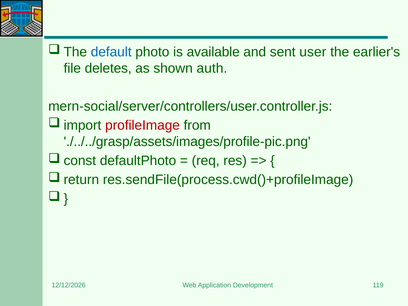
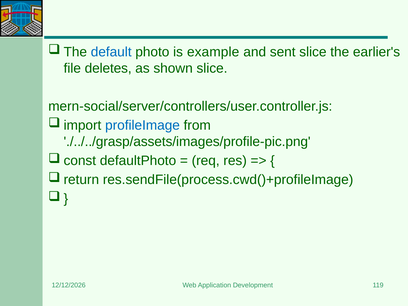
available: available -> example
sent user: user -> slice
shown auth: auth -> slice
profileImage colour: red -> blue
